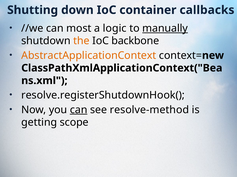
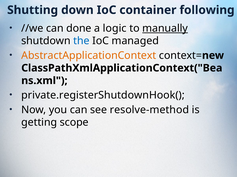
callbacks: callbacks -> following
most: most -> done
the colour: orange -> blue
backbone: backbone -> managed
resolve.registerShutdownHook(: resolve.registerShutdownHook( -> private.registerShutdownHook(
can at (79, 110) underline: present -> none
